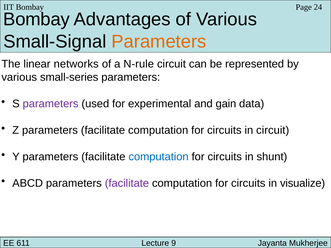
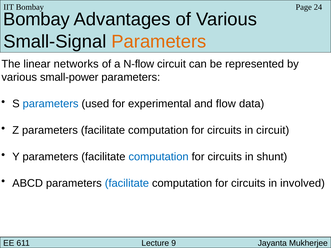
N-rule: N-rule -> N-flow
small-series: small-series -> small-power
parameters at (51, 104) colour: purple -> blue
gain: gain -> flow
facilitate at (127, 183) colour: purple -> blue
visualize: visualize -> involved
